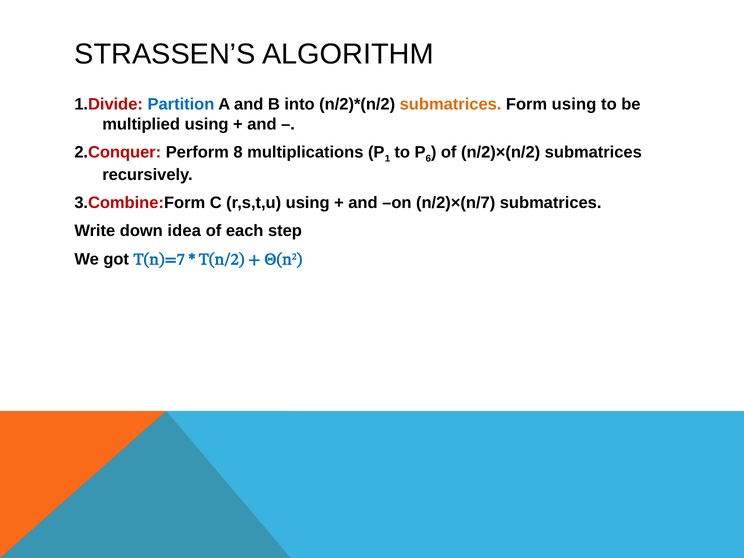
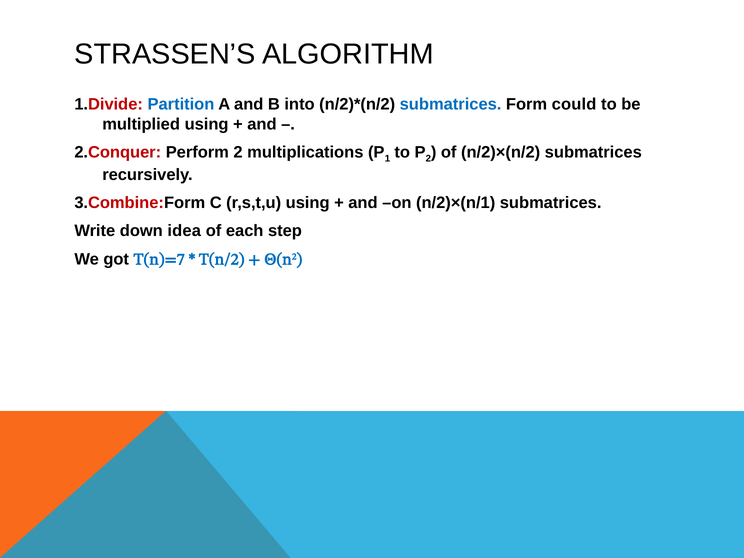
submatrices at (451, 104) colour: orange -> blue
Form using: using -> could
Perform 8: 8 -> 2
6 at (428, 159): 6 -> 2
n/2)×(n/7: n/2)×(n/7 -> n/2)×(n/1
